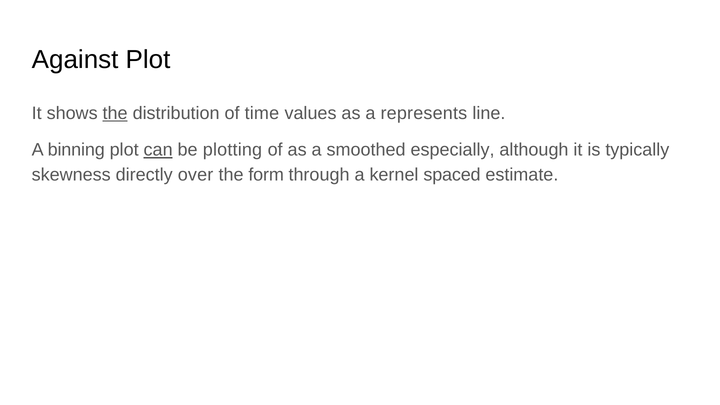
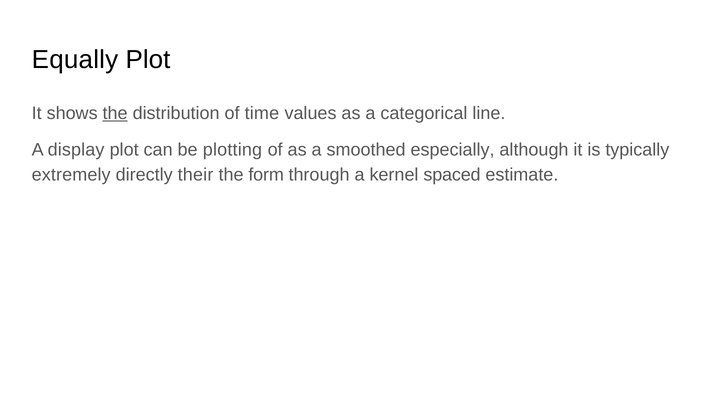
Against: Against -> Equally
represents: represents -> categorical
binning: binning -> display
can underline: present -> none
skewness: skewness -> extremely
over: over -> their
